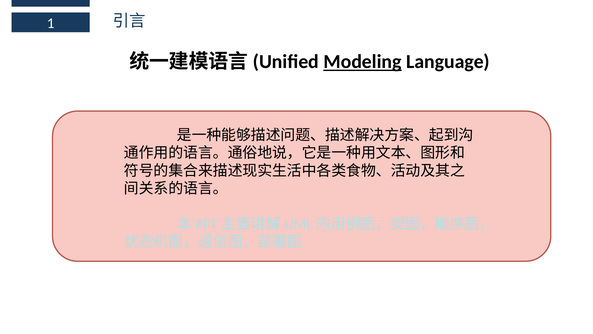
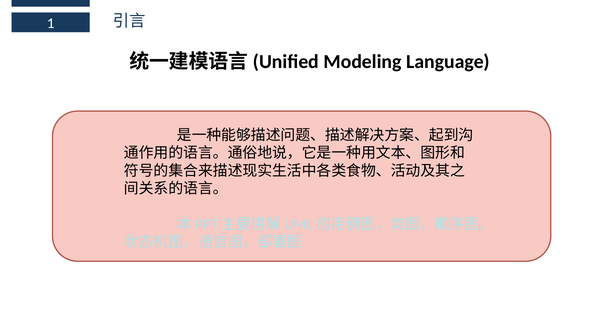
Modeling underline: present -> none
